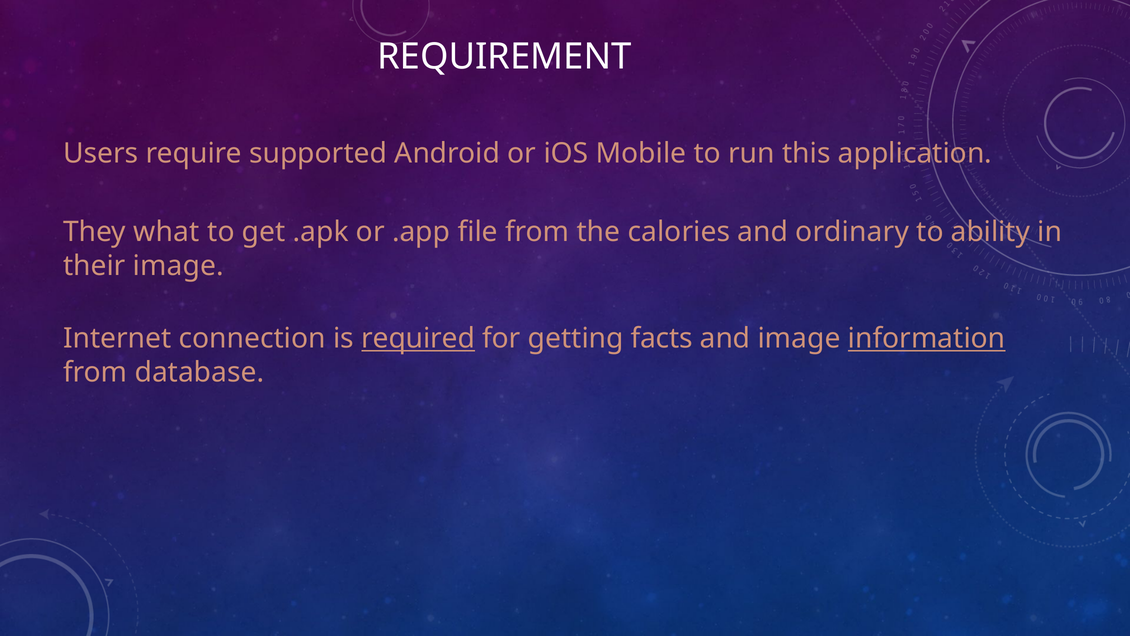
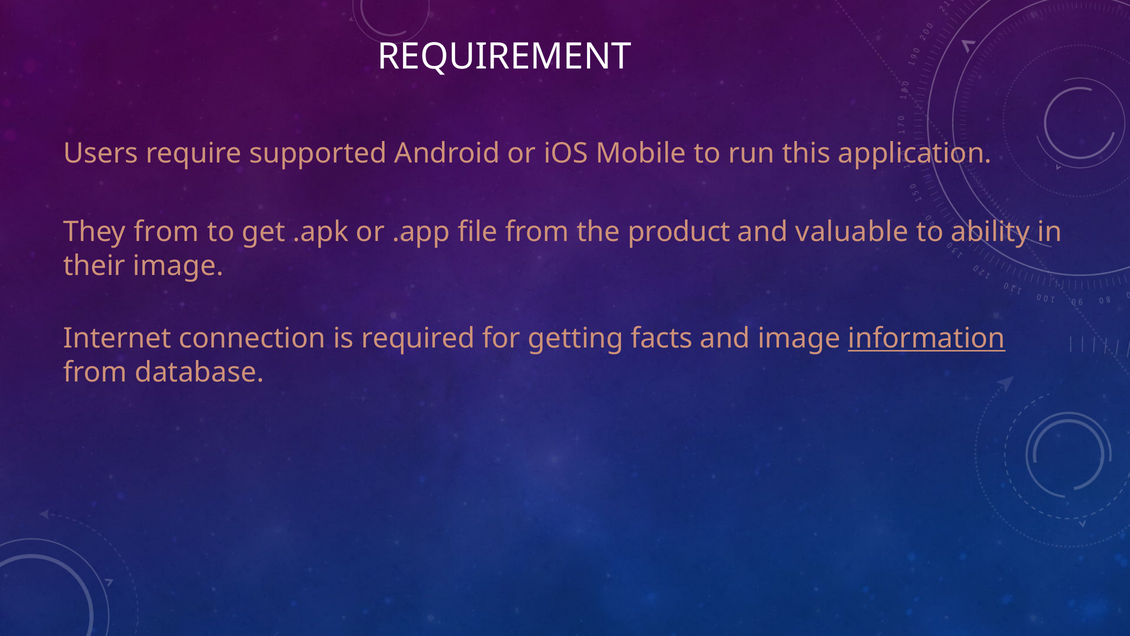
They what: what -> from
calories: calories -> product
ordinary: ordinary -> valuable
required underline: present -> none
